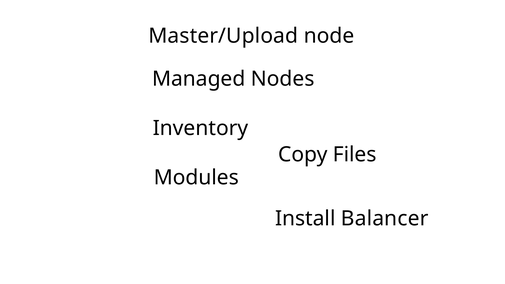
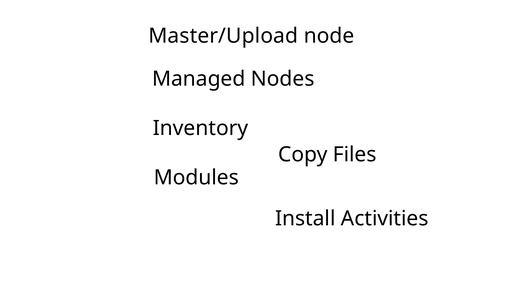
Balancer: Balancer -> Activities
